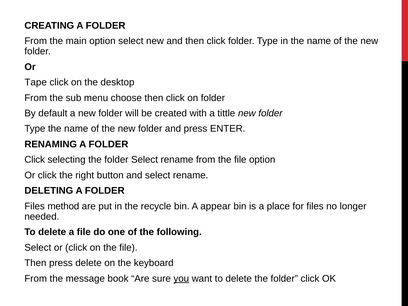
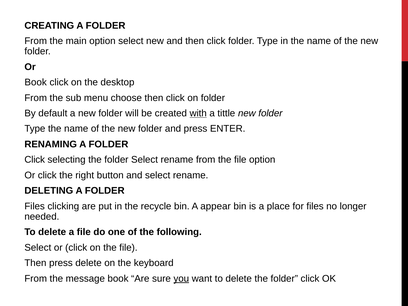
Tape at (36, 82): Tape -> Book
with underline: none -> present
method: method -> clicking
